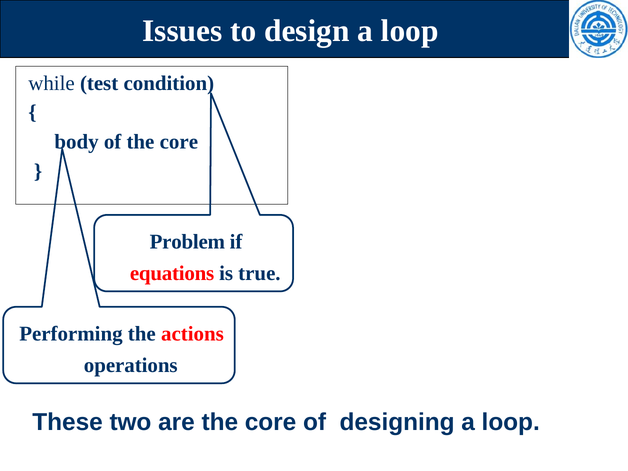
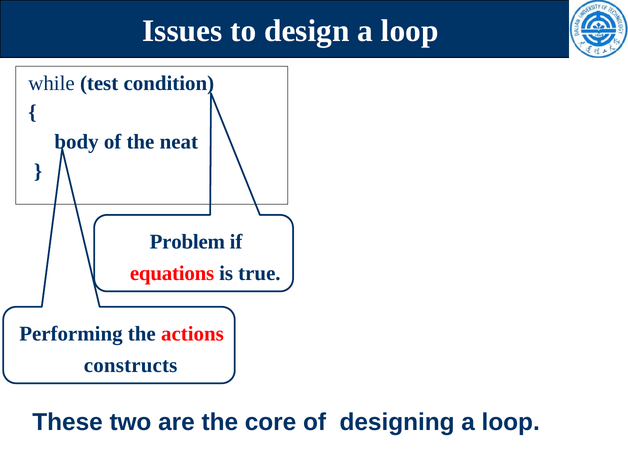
of the core: core -> neat
operations: operations -> constructs
